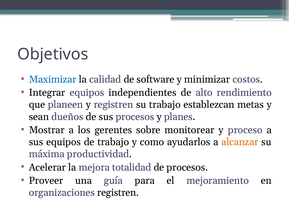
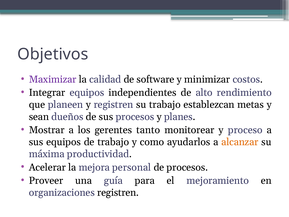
Maximizar colour: blue -> purple
sobre: sobre -> tanto
totalidad: totalidad -> personal
